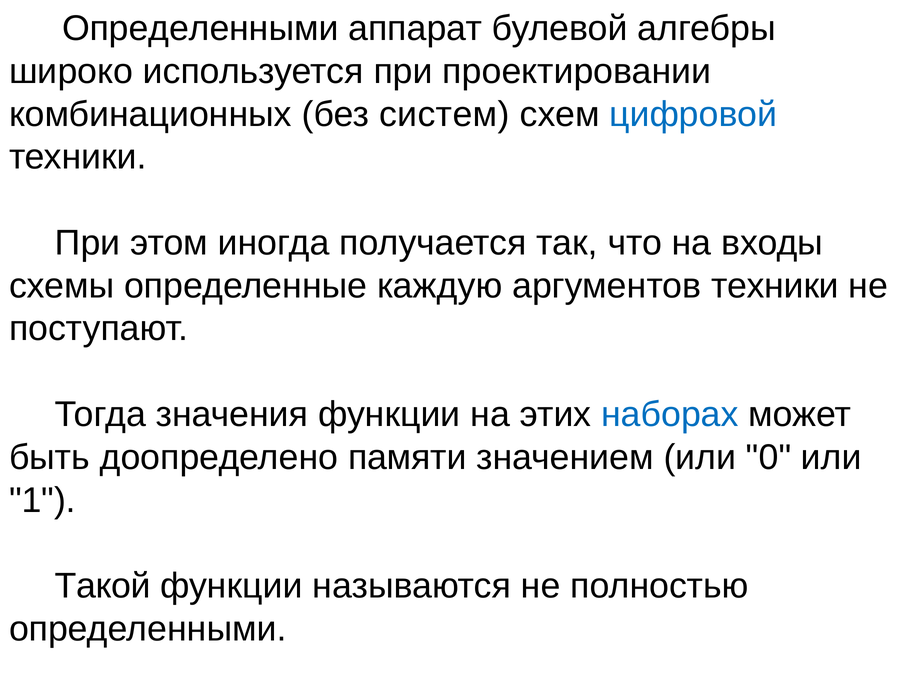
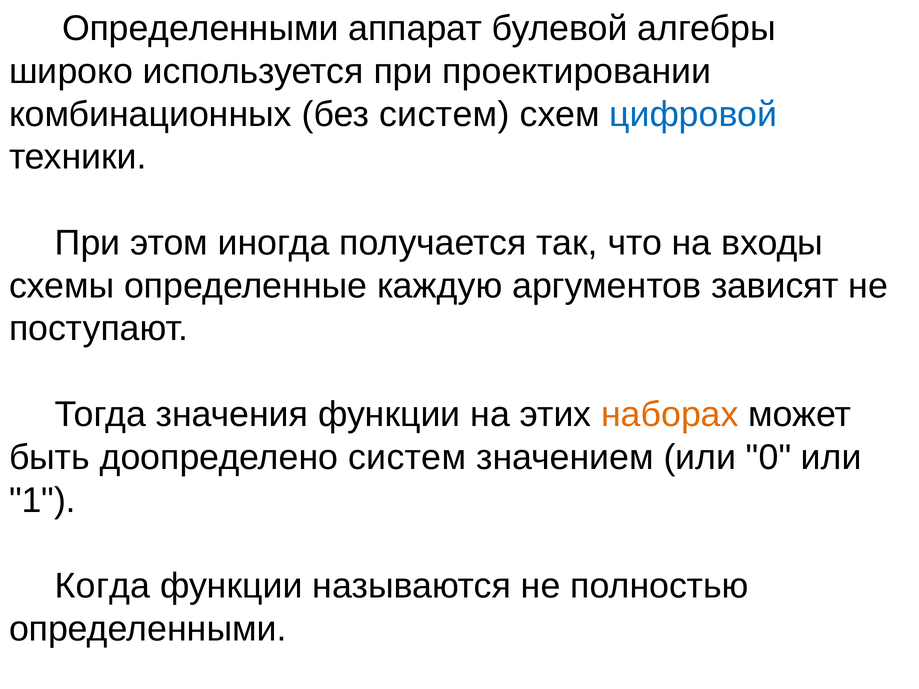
аргументов техники: техники -> зависят
наборах colour: blue -> orange
доопределено памяти: памяти -> систем
Такой: Такой -> Когда
